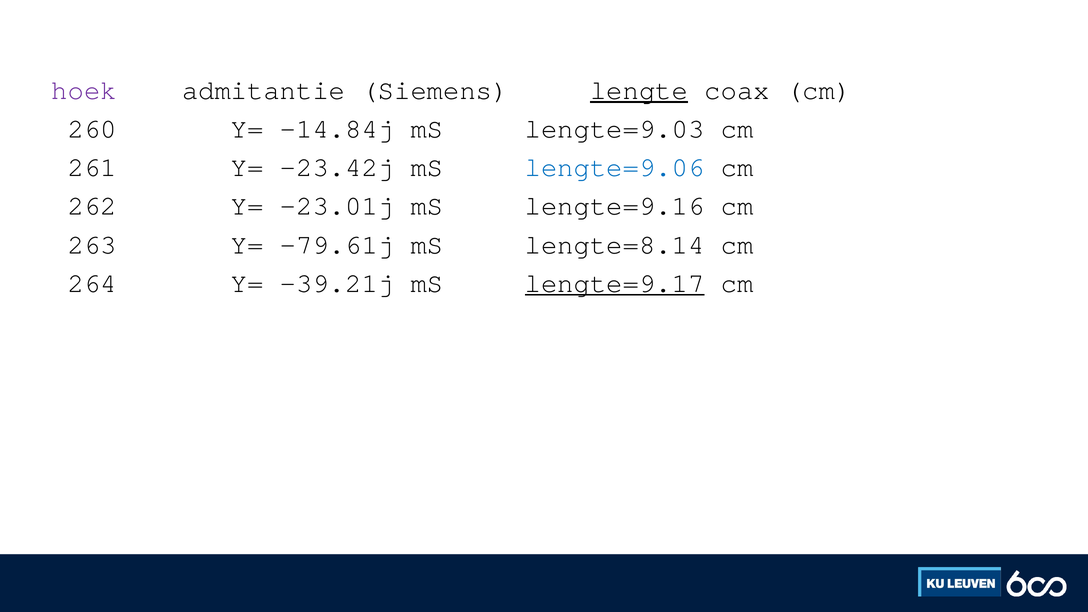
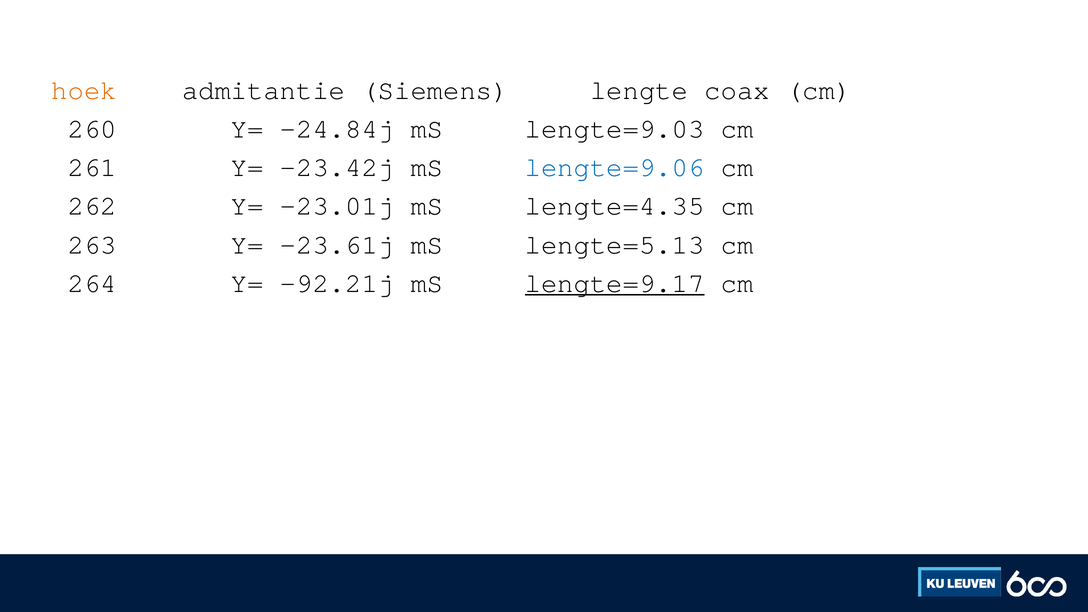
hoek colour: purple -> orange
lengte underline: present -> none
-14.84j: -14.84j -> -24.84j
lengte=9.16: lengte=9.16 -> lengte=4.35
-79.61j: -79.61j -> -23.61j
lengte=8.14: lengte=8.14 -> lengte=5.13
-39.21j: -39.21j -> -92.21j
